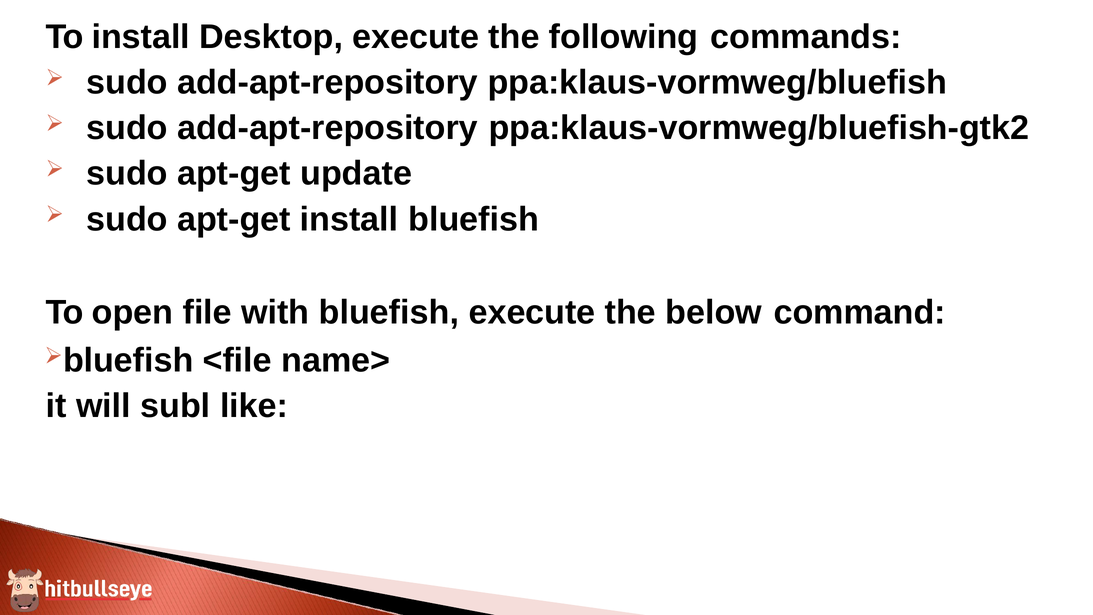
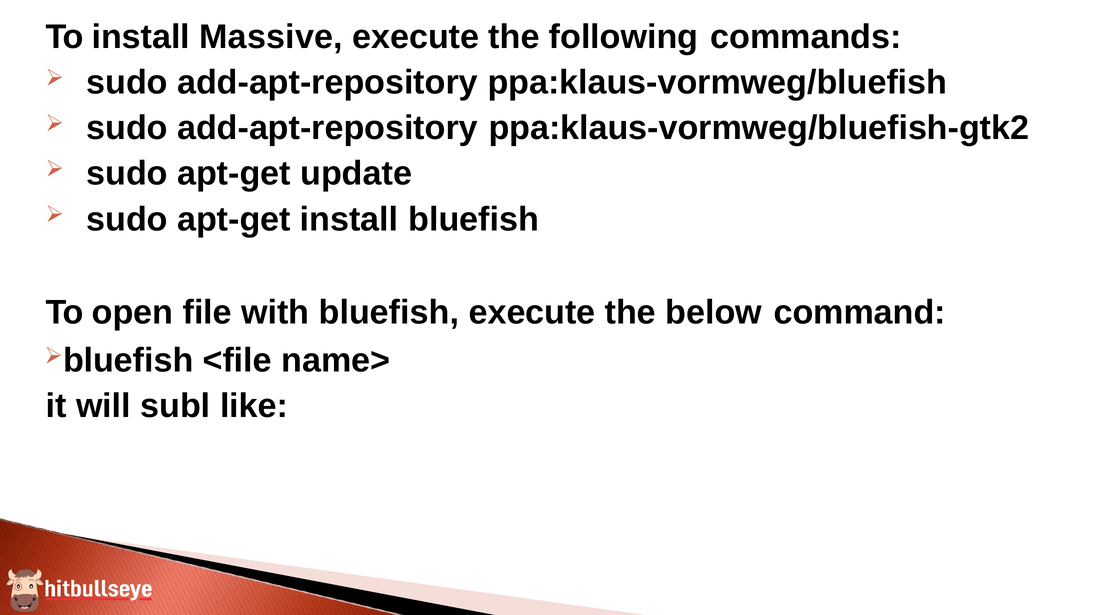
Desktop: Desktop -> Massive
